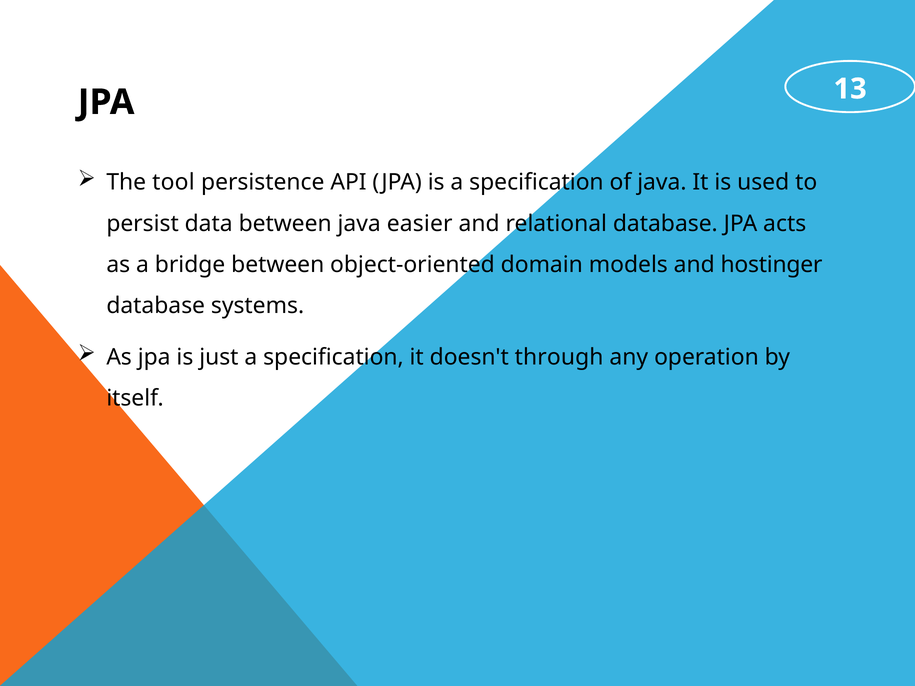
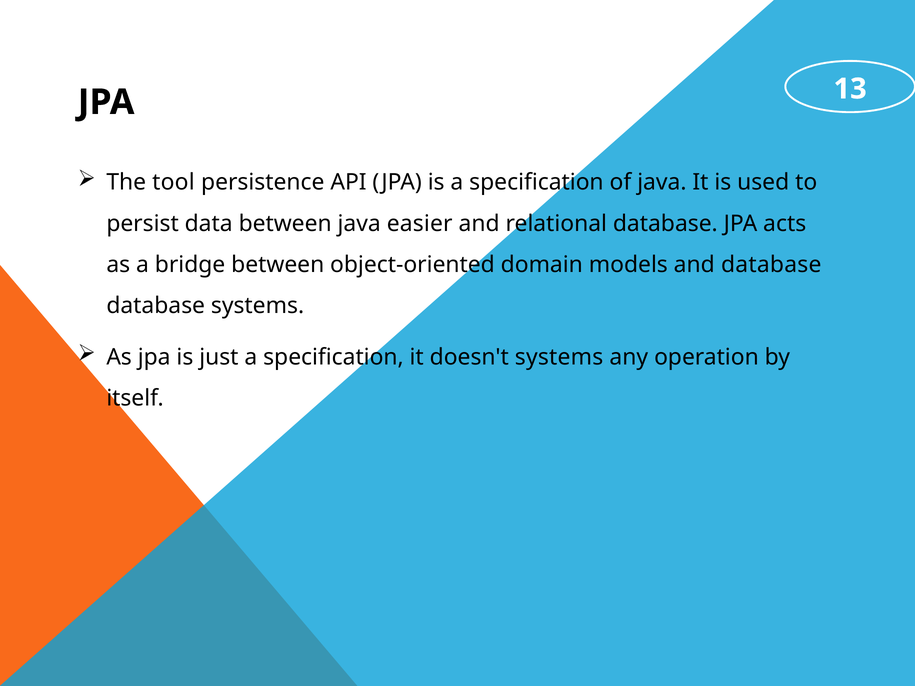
and hostinger: hostinger -> database
doesn't through: through -> systems
